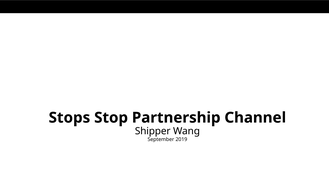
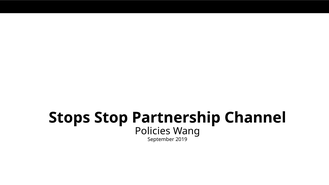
Shipper: Shipper -> Policies
